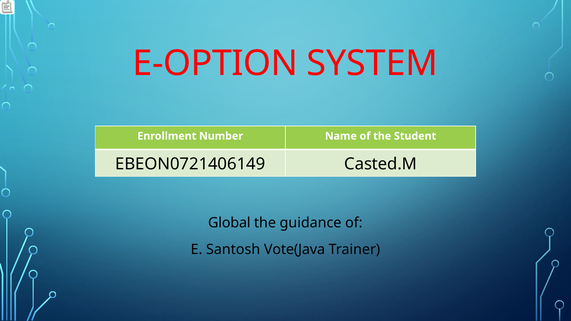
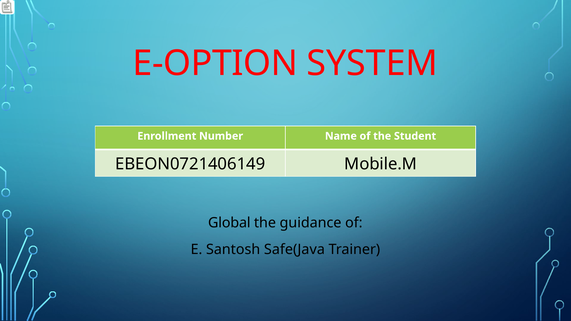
Casted.M: Casted.M -> Mobile.M
Vote(Java: Vote(Java -> Safe(Java
